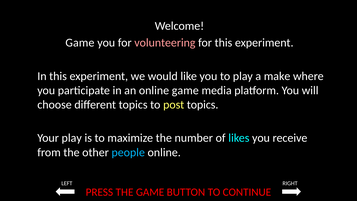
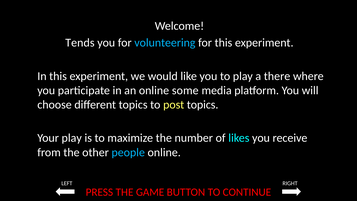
Game at (80, 43): Game -> Tends
volunteering colour: pink -> light blue
make: make -> there
online game: game -> some
